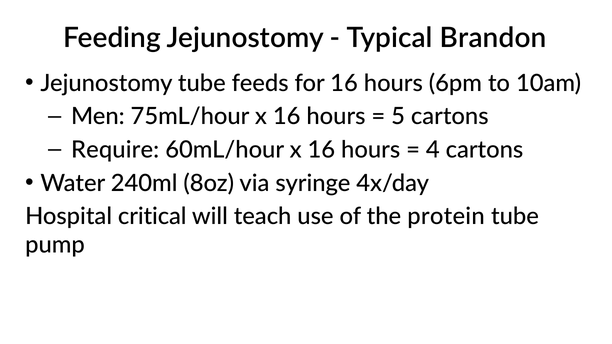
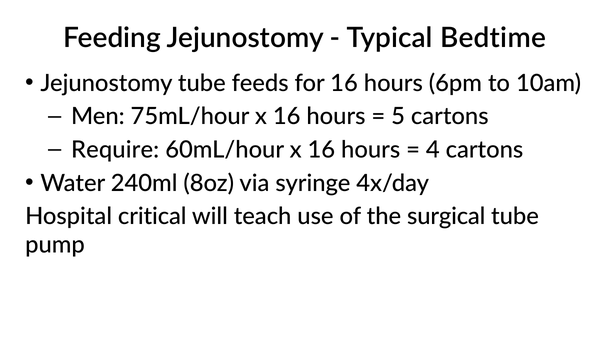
Brandon: Brandon -> Bedtime
protein: protein -> surgical
